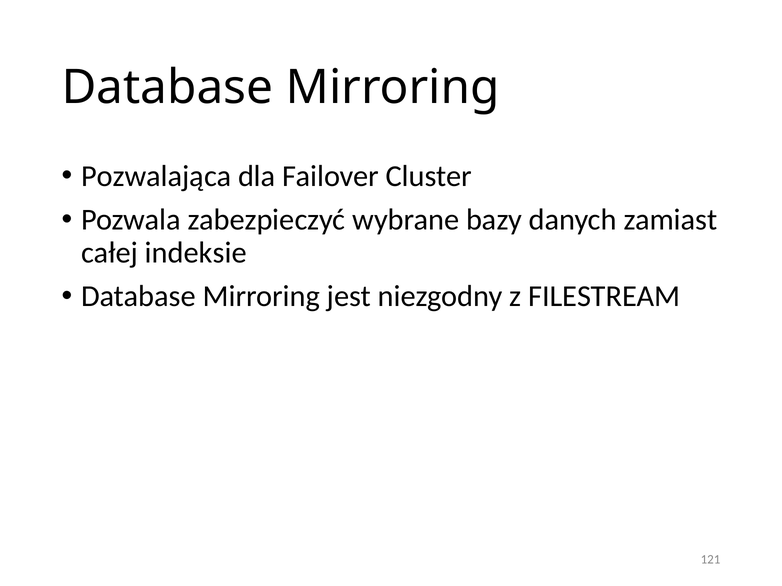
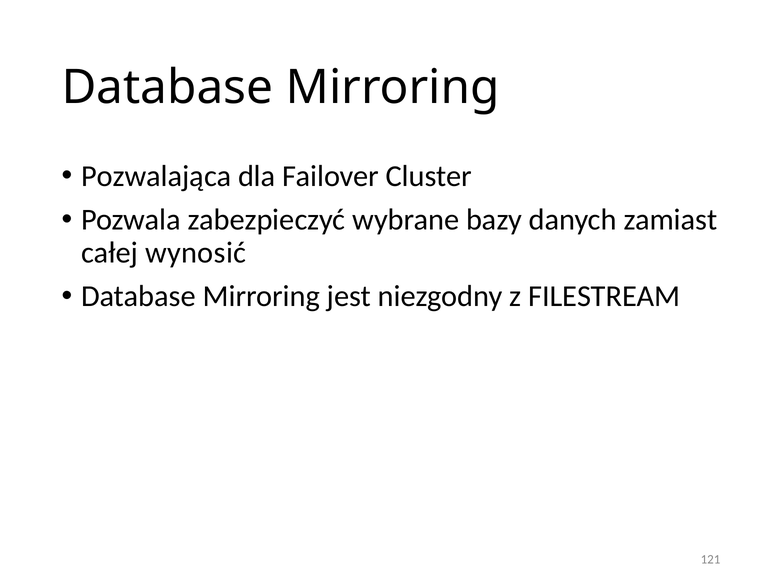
indeksie: indeksie -> wynosić
